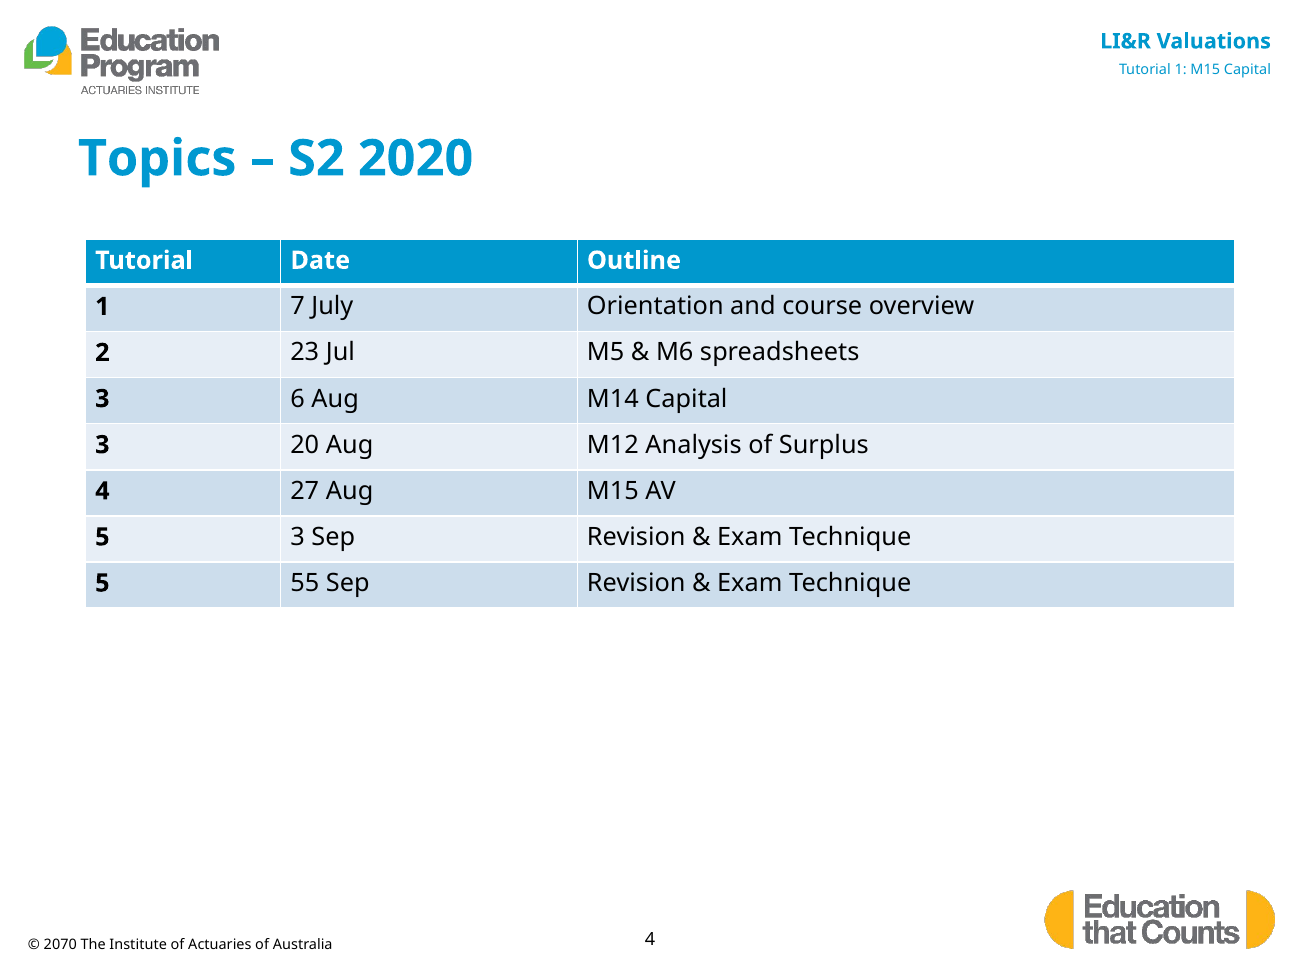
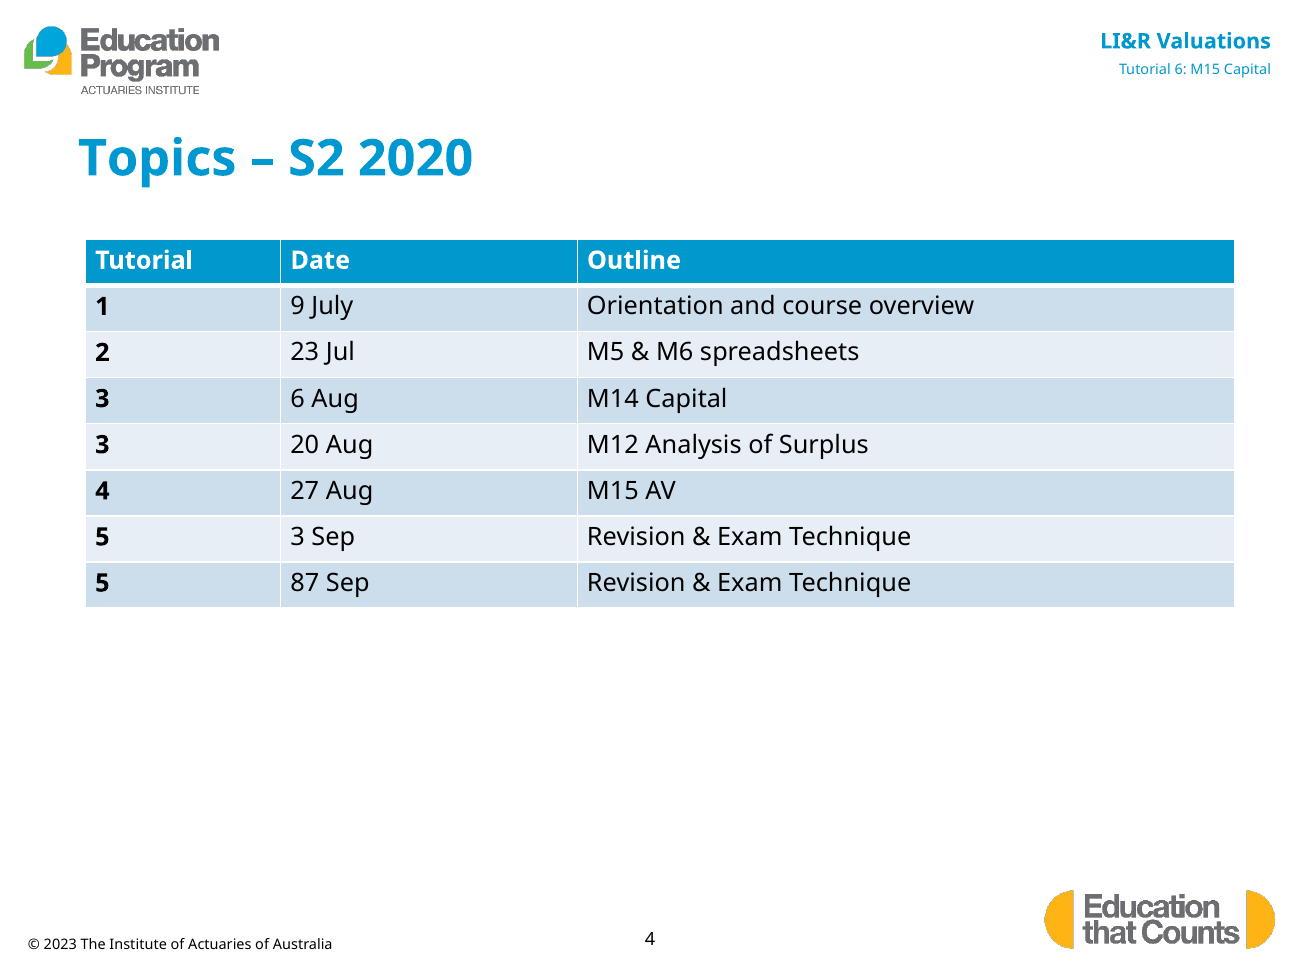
Tutorial 1: 1 -> 6
7: 7 -> 9
55: 55 -> 87
2070: 2070 -> 2023
